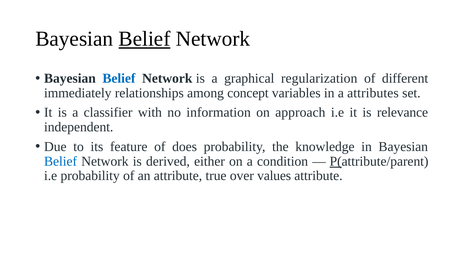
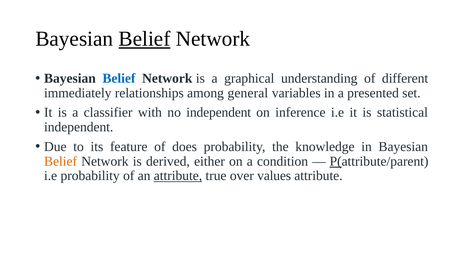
regularization: regularization -> understanding
concept: concept -> general
attributes: attributes -> presented
no information: information -> independent
approach: approach -> inference
relevance: relevance -> statistical
Belief at (61, 161) colour: blue -> orange
attribute at (178, 176) underline: none -> present
